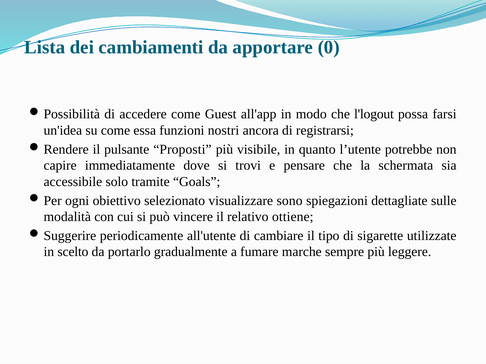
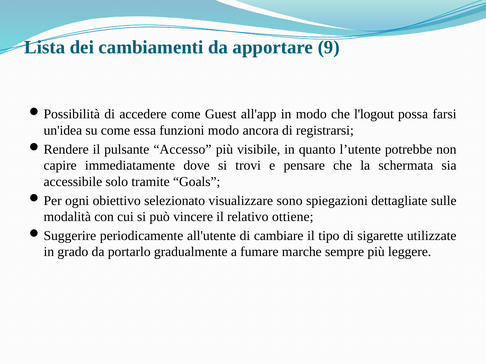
0: 0 -> 9
funzioni nostri: nostri -> modo
Proposti: Proposti -> Accesso
scelto: scelto -> grado
